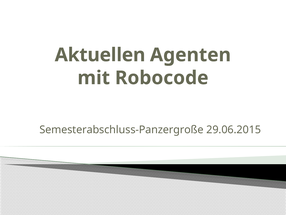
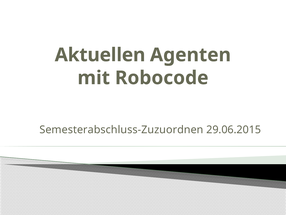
Semesterabschluss-Panzergroße: Semesterabschluss-Panzergroße -> Semesterabschluss-Zuzuordnen
